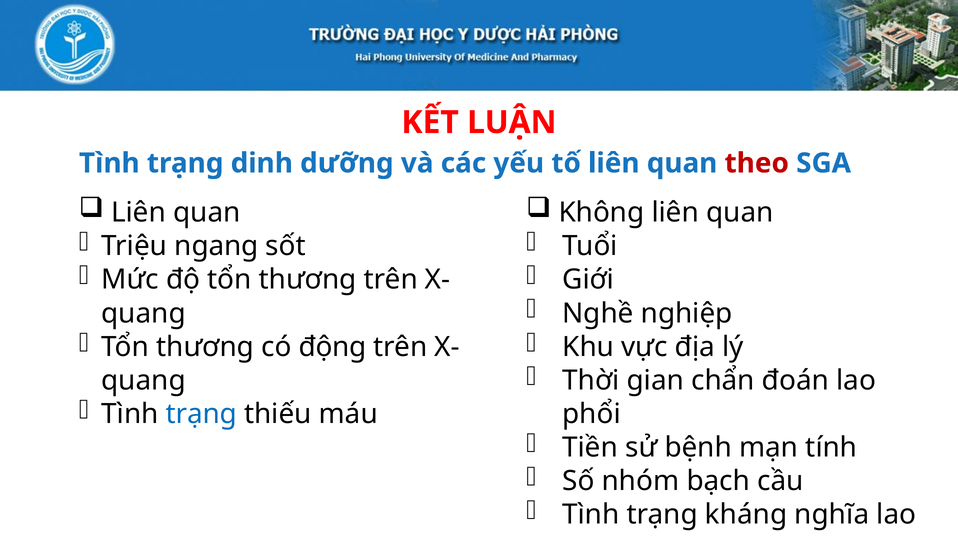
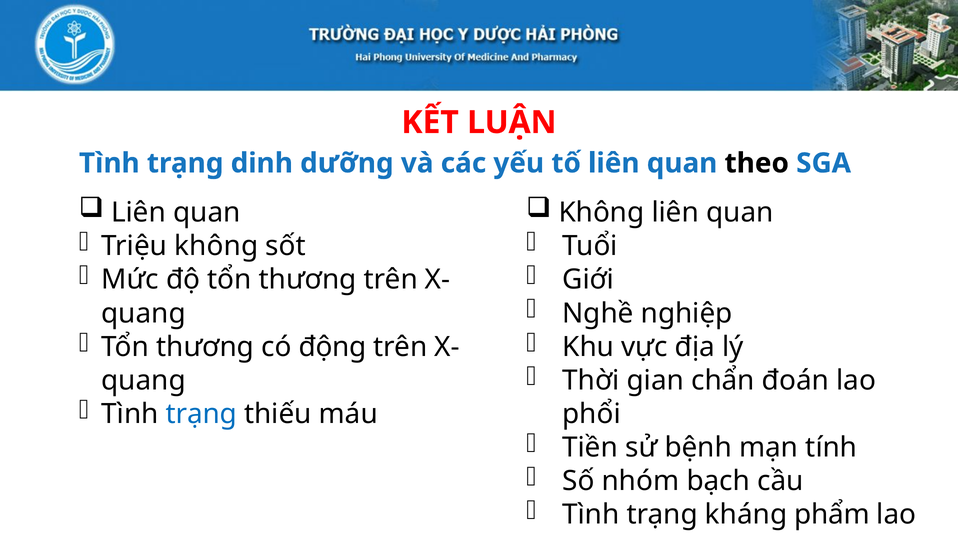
theo colour: red -> black
Triệu ngang: ngang -> không
nghĩa: nghĩa -> phẩm
